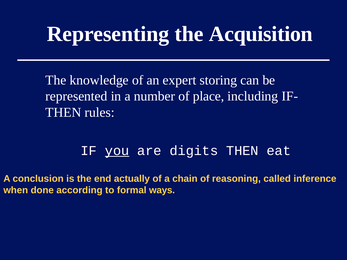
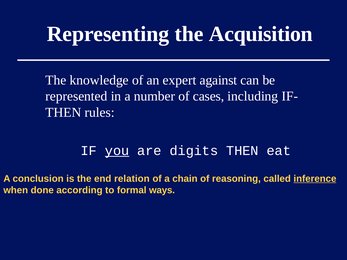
storing: storing -> against
place: place -> cases
actually: actually -> relation
inference underline: none -> present
